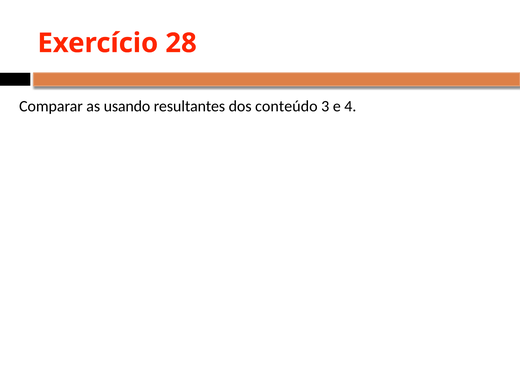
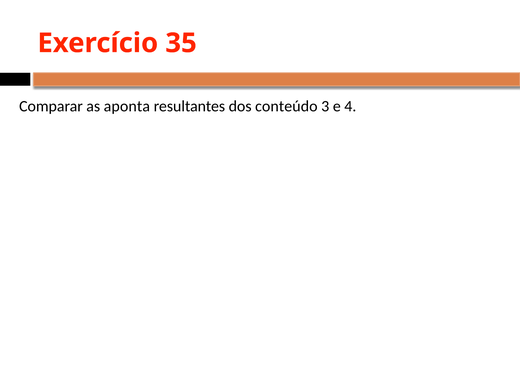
28: 28 -> 35
usando: usando -> aponta
